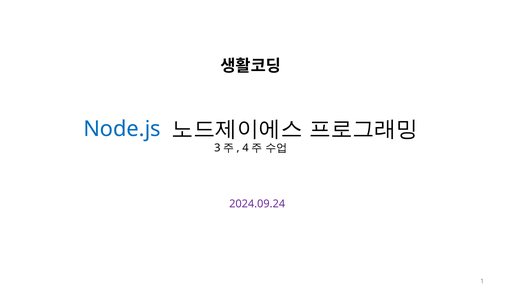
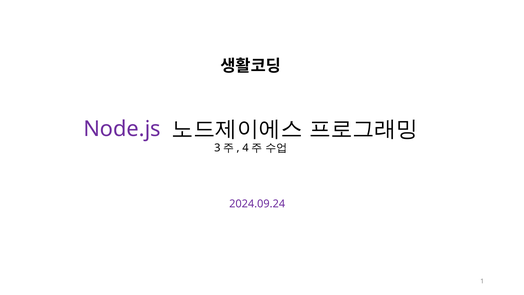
Node.js colour: blue -> purple
